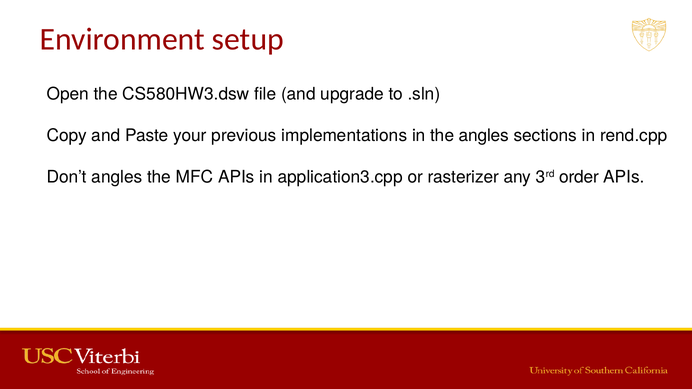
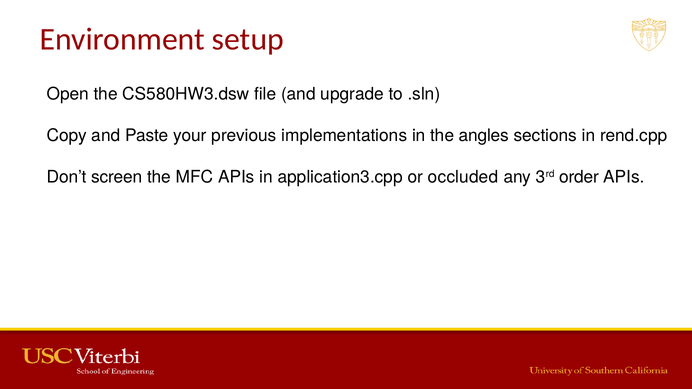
Don’t angles: angles -> screen
rasterizer: rasterizer -> occluded
